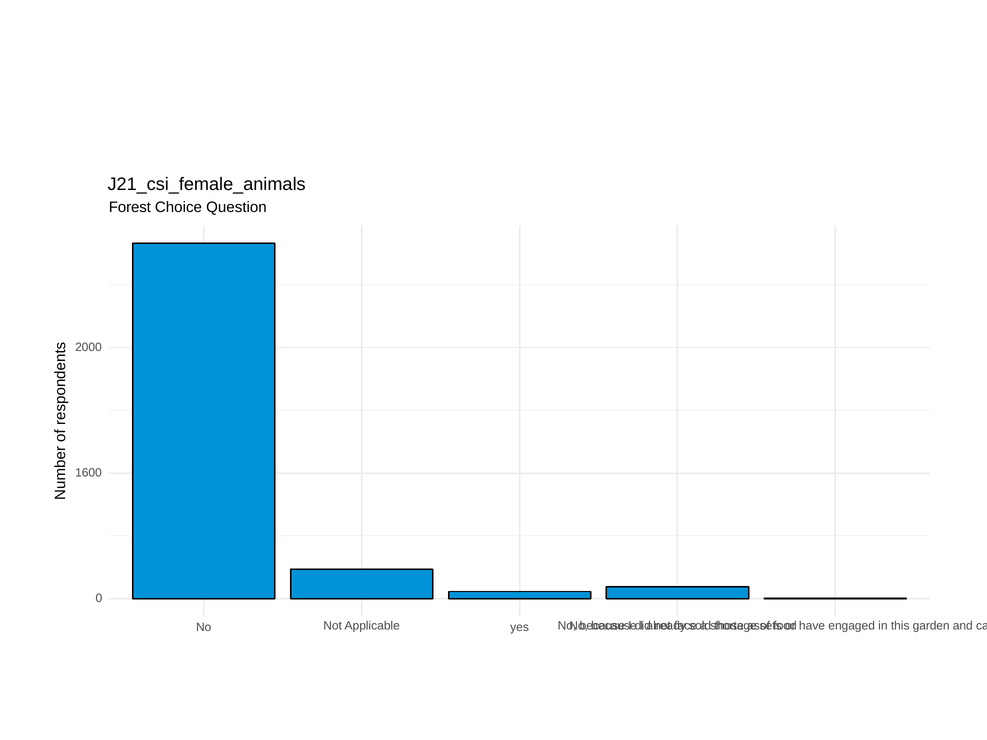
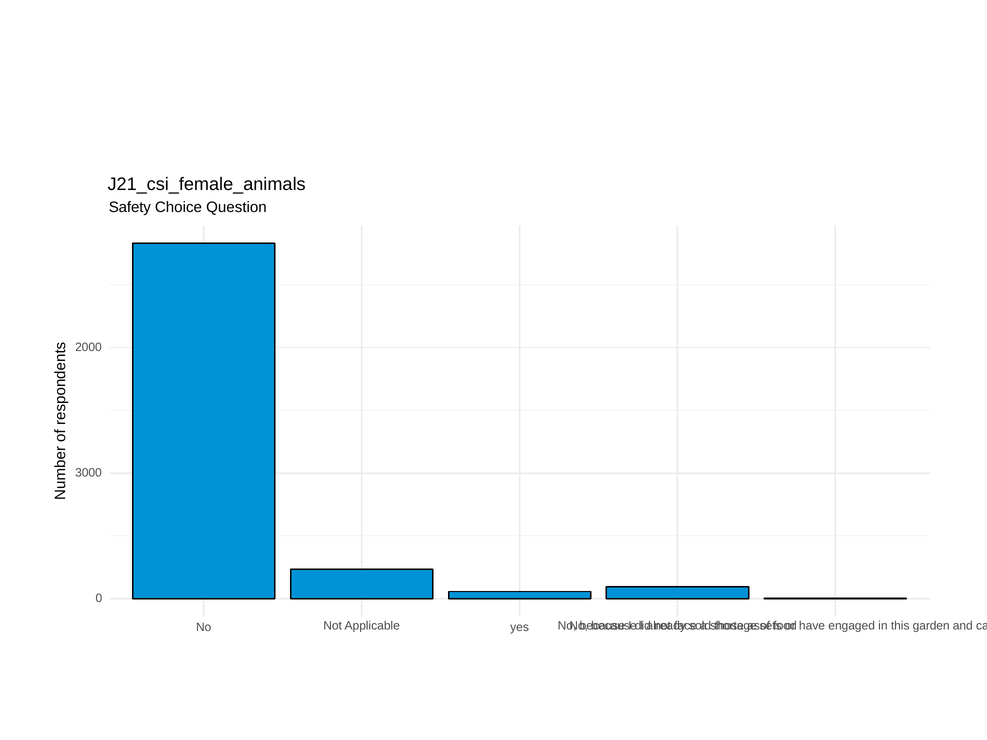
Forest: Forest -> Safety
1600: 1600 -> 3000
